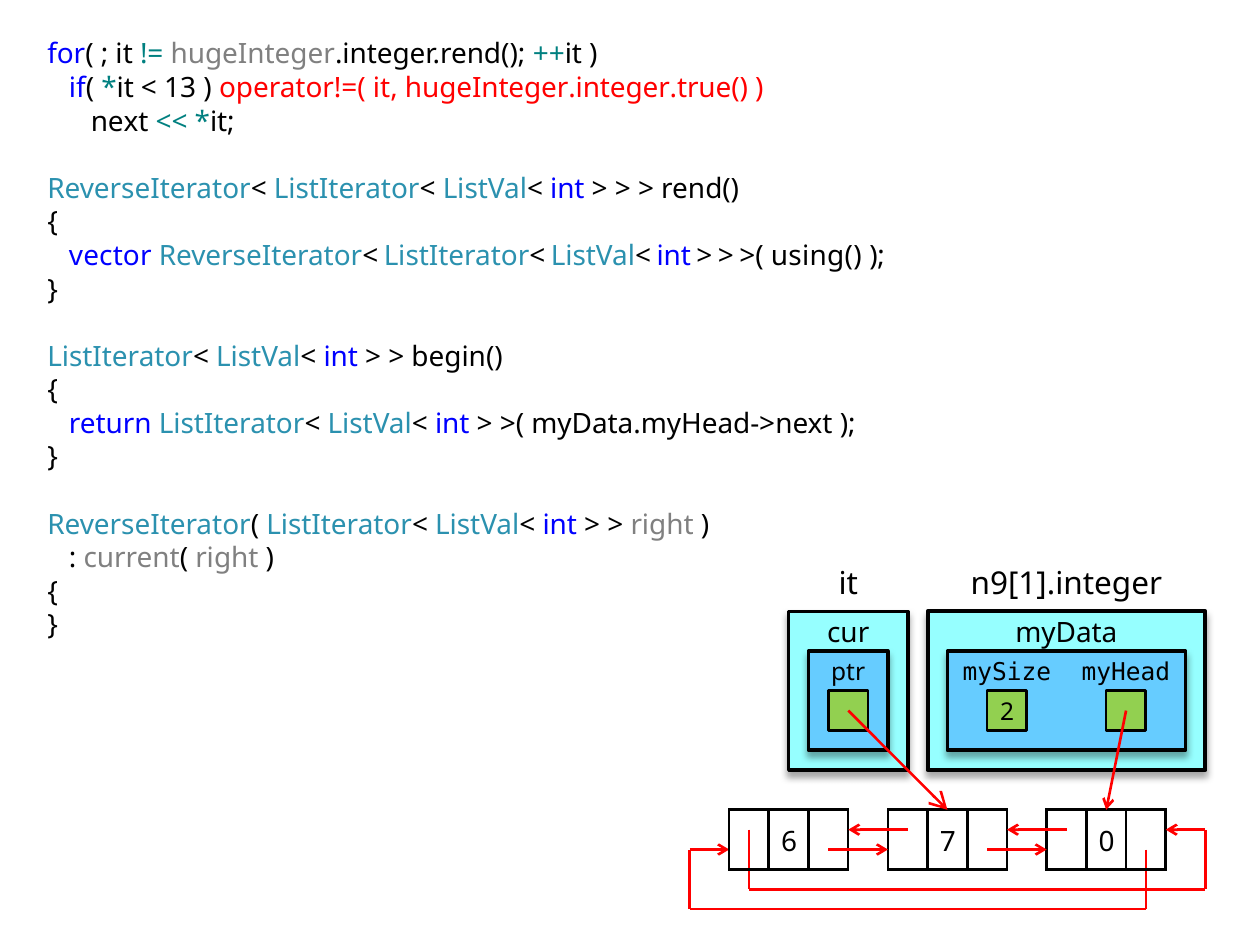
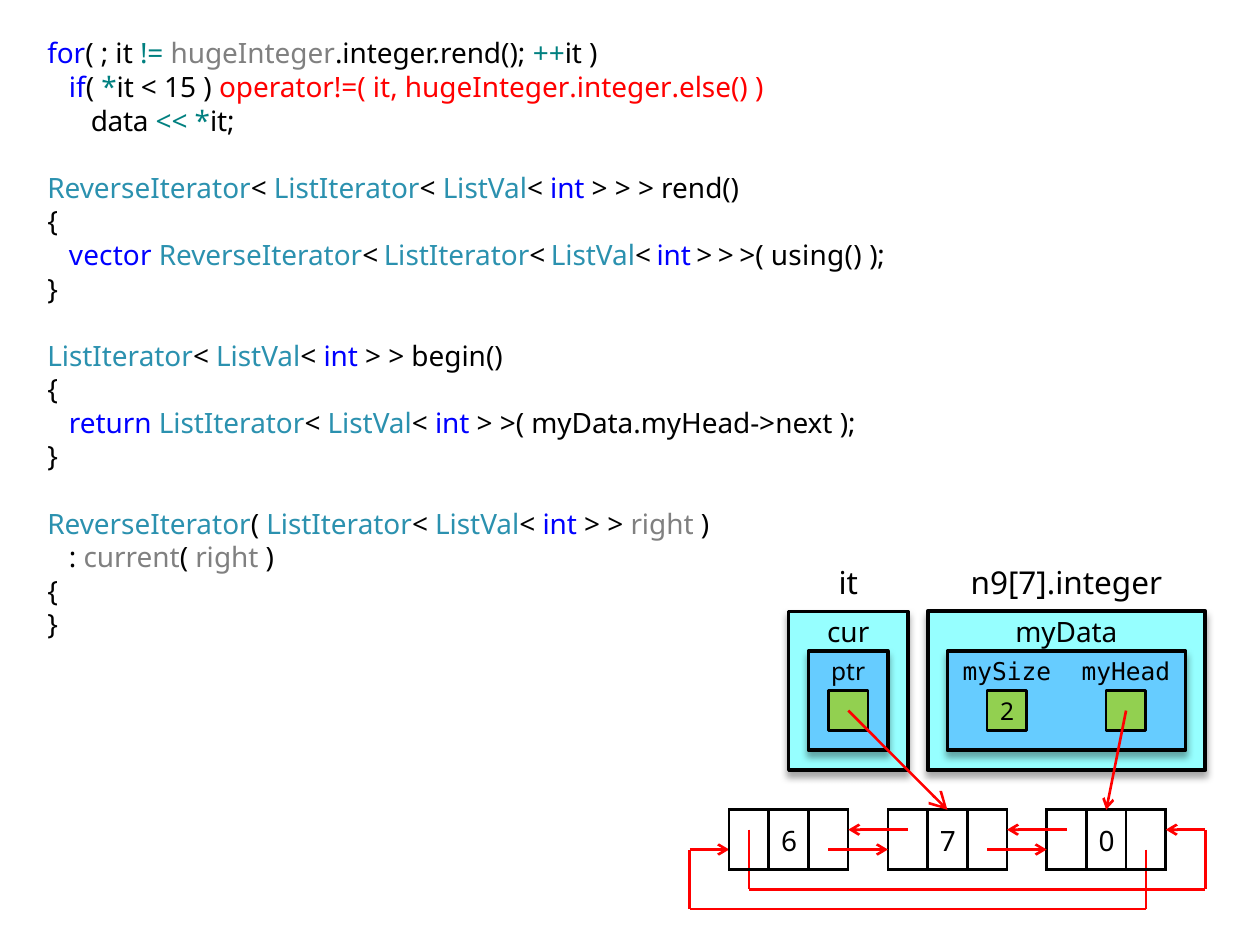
13: 13 -> 15
hugeInteger.integer.true(: hugeInteger.integer.true( -> hugeInteger.integer.else(
next: next -> data
n9[1].integer: n9[1].integer -> n9[7].integer
